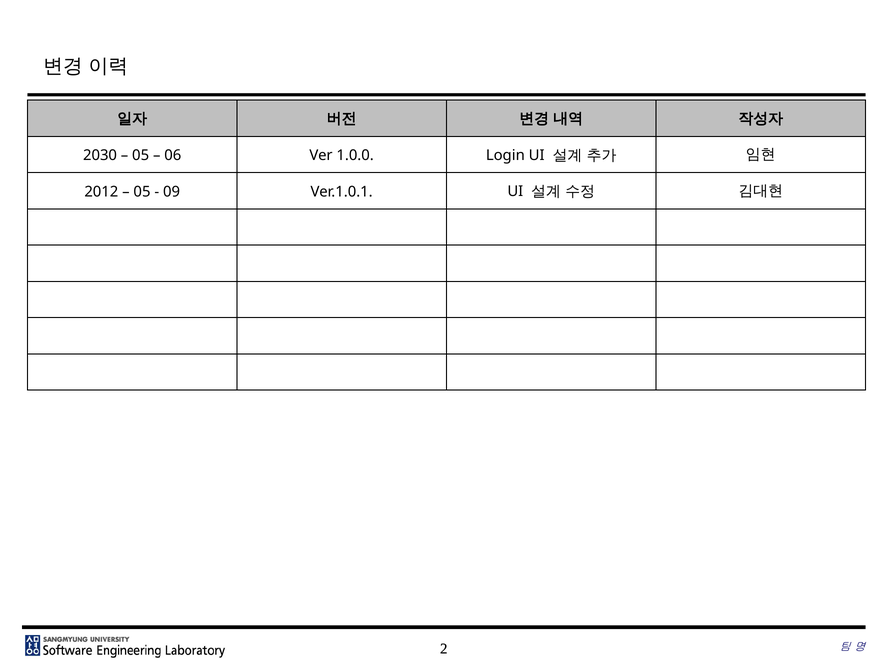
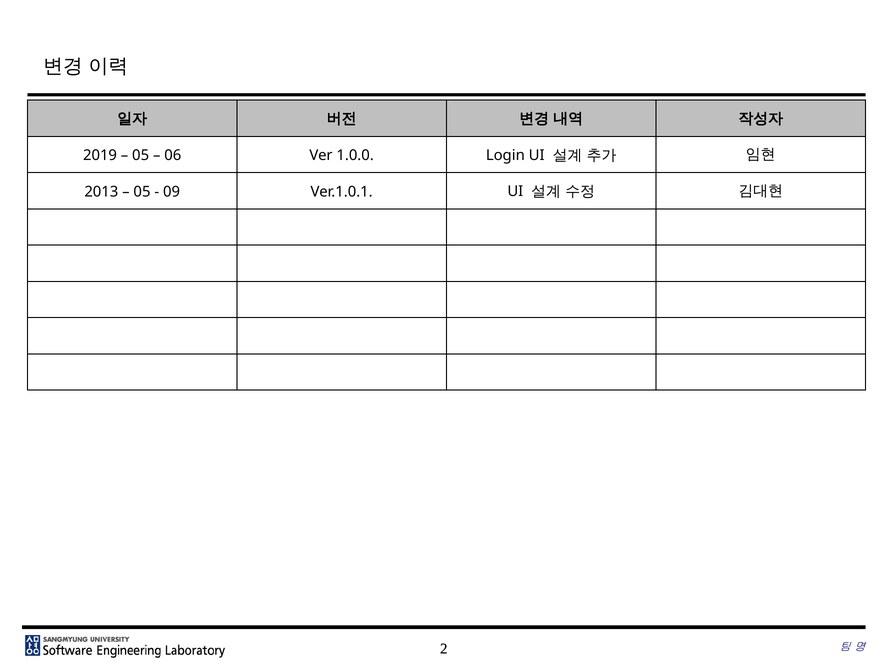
2030: 2030 -> 2019
2012: 2012 -> 2013
